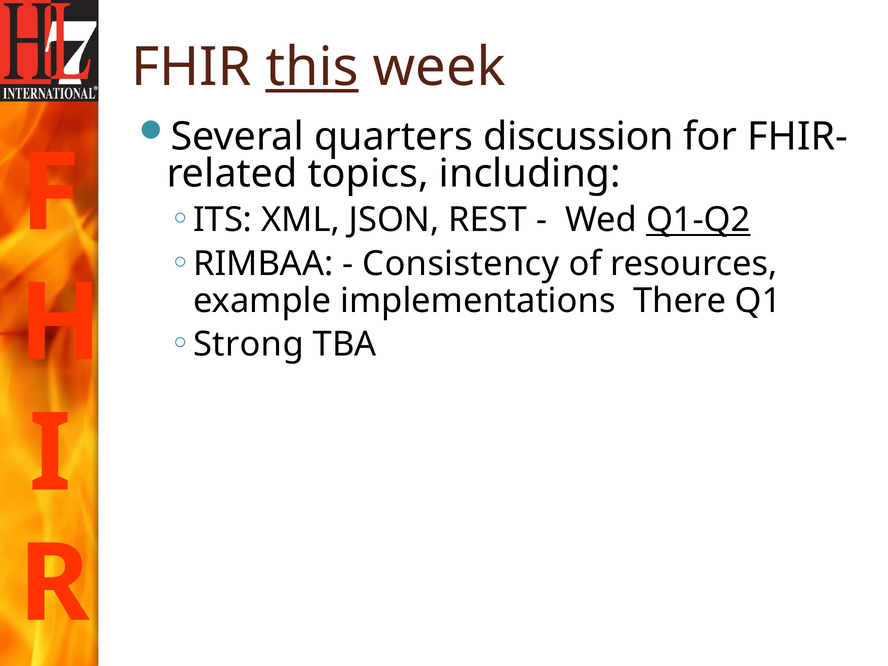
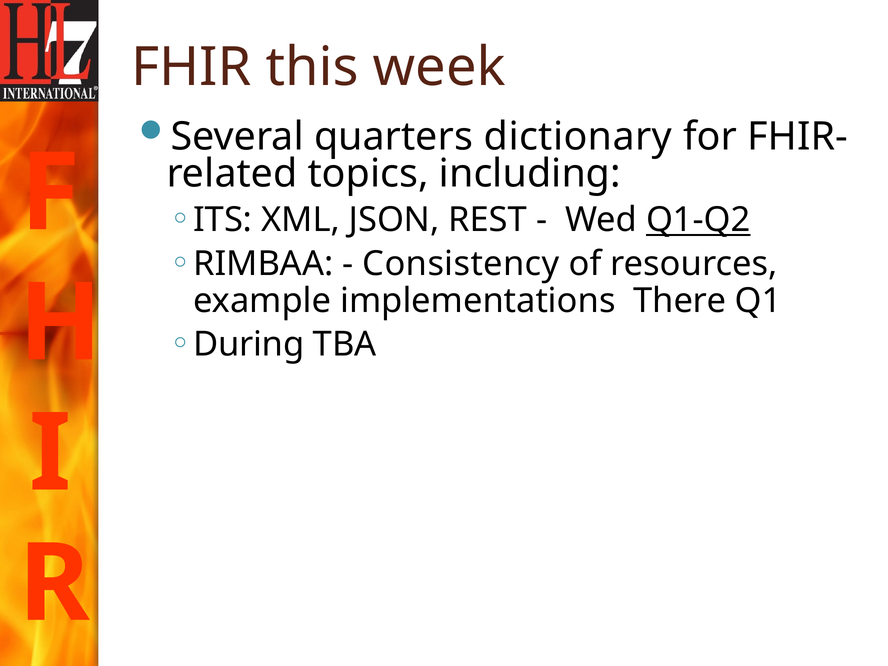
this underline: present -> none
discussion: discussion -> dictionary
Strong: Strong -> During
